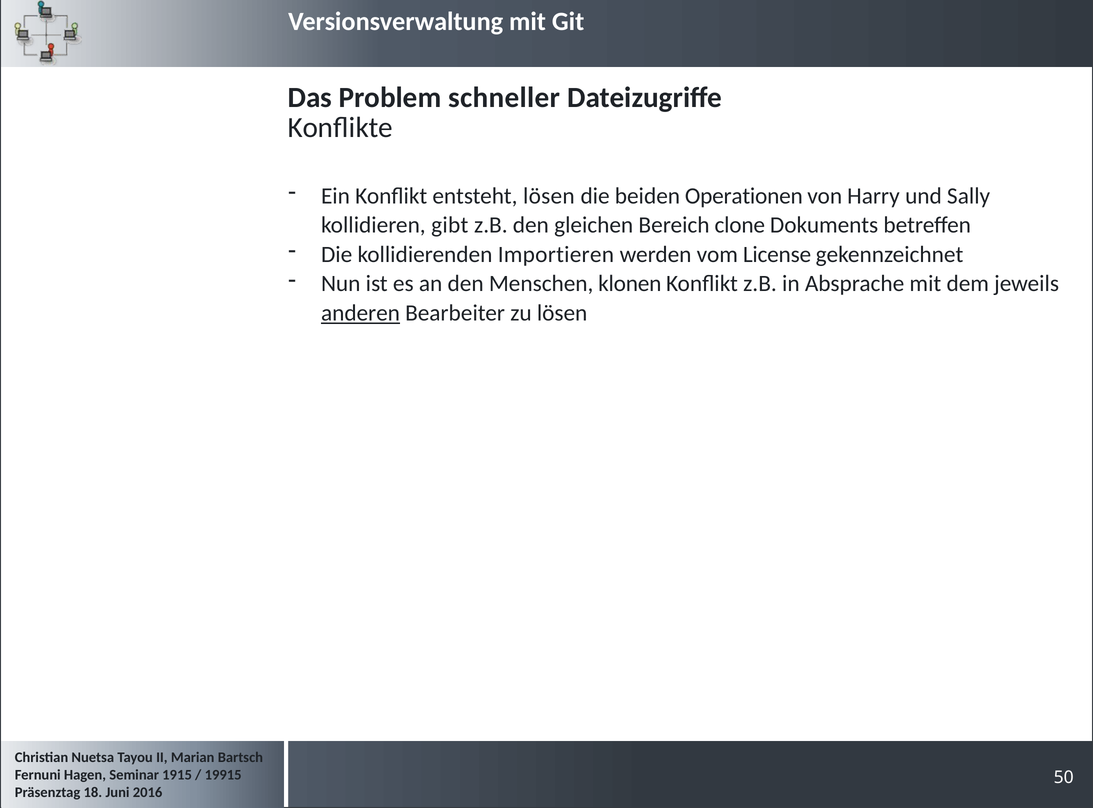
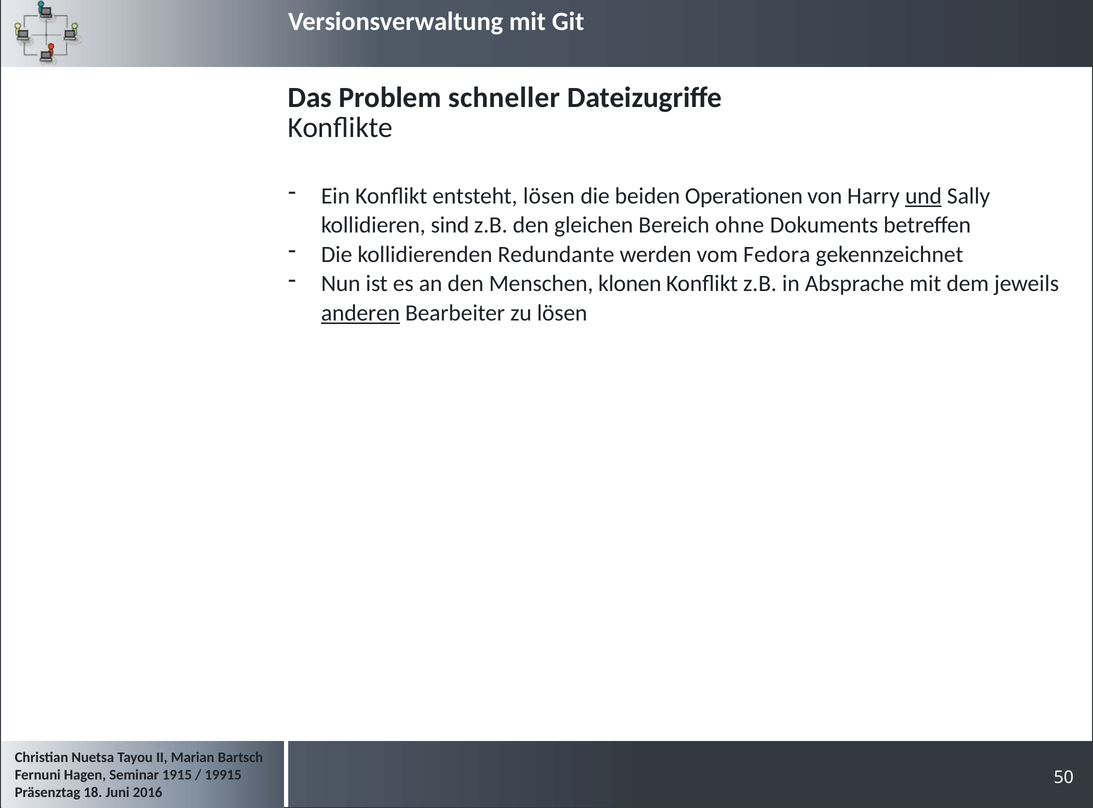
und underline: none -> present
gibt: gibt -> sind
clone: clone -> ohne
Importieren: Importieren -> Redundante
License: License -> Fedora
